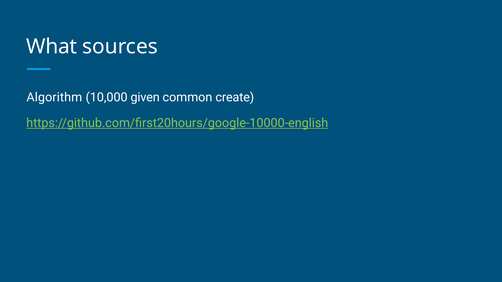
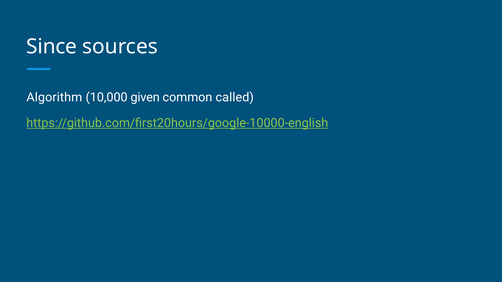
What: What -> Since
create: create -> called
